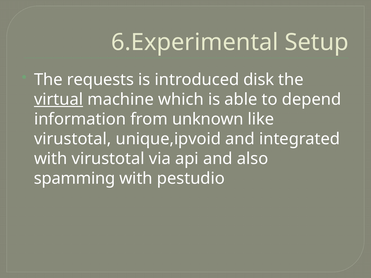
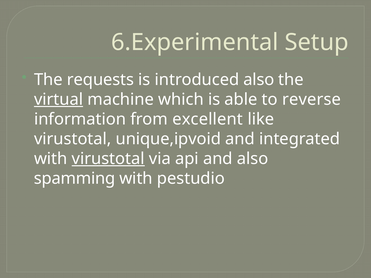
introduced disk: disk -> also
depend: depend -> reverse
unknown: unknown -> excellent
virustotal at (108, 159) underline: none -> present
